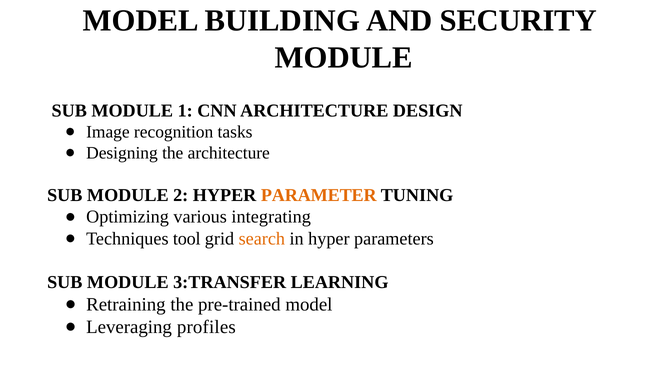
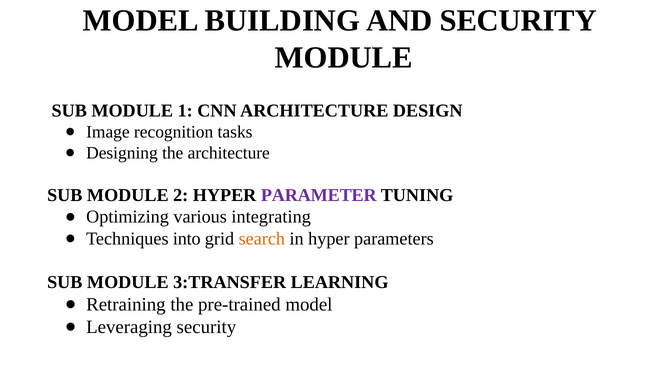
PARAMETER colour: orange -> purple
tool: tool -> into
Leveraging profiles: profiles -> security
